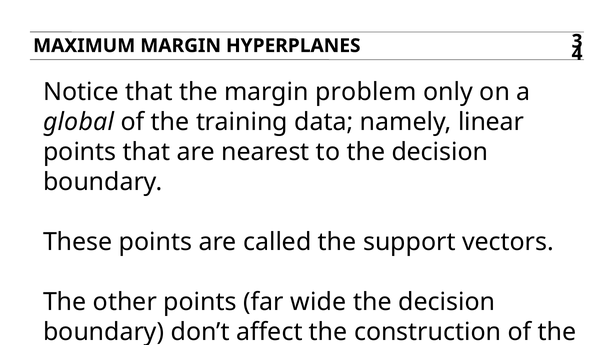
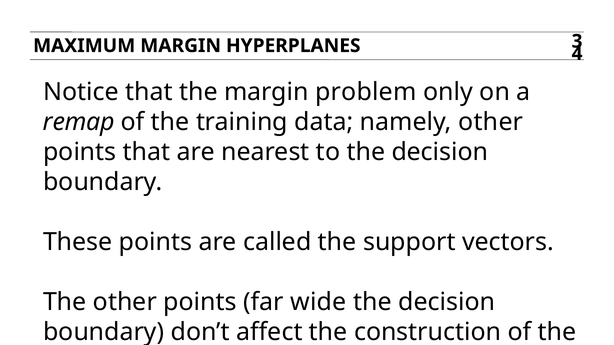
global: global -> remap
namely linear: linear -> other
